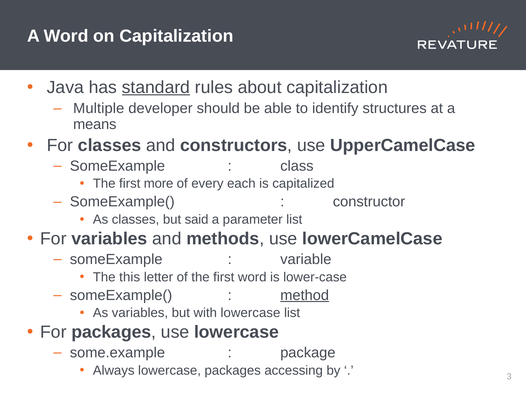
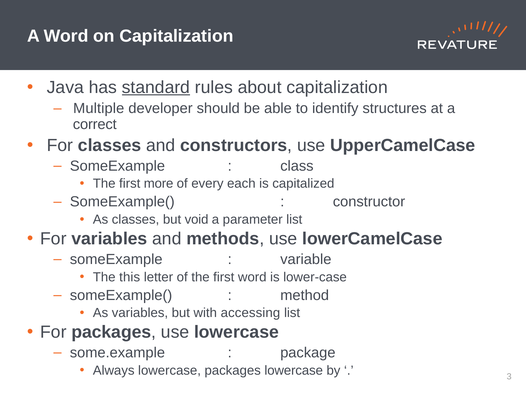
means: means -> correct
said: said -> void
method underline: present -> none
with lowercase: lowercase -> accessing
packages accessing: accessing -> lowercase
